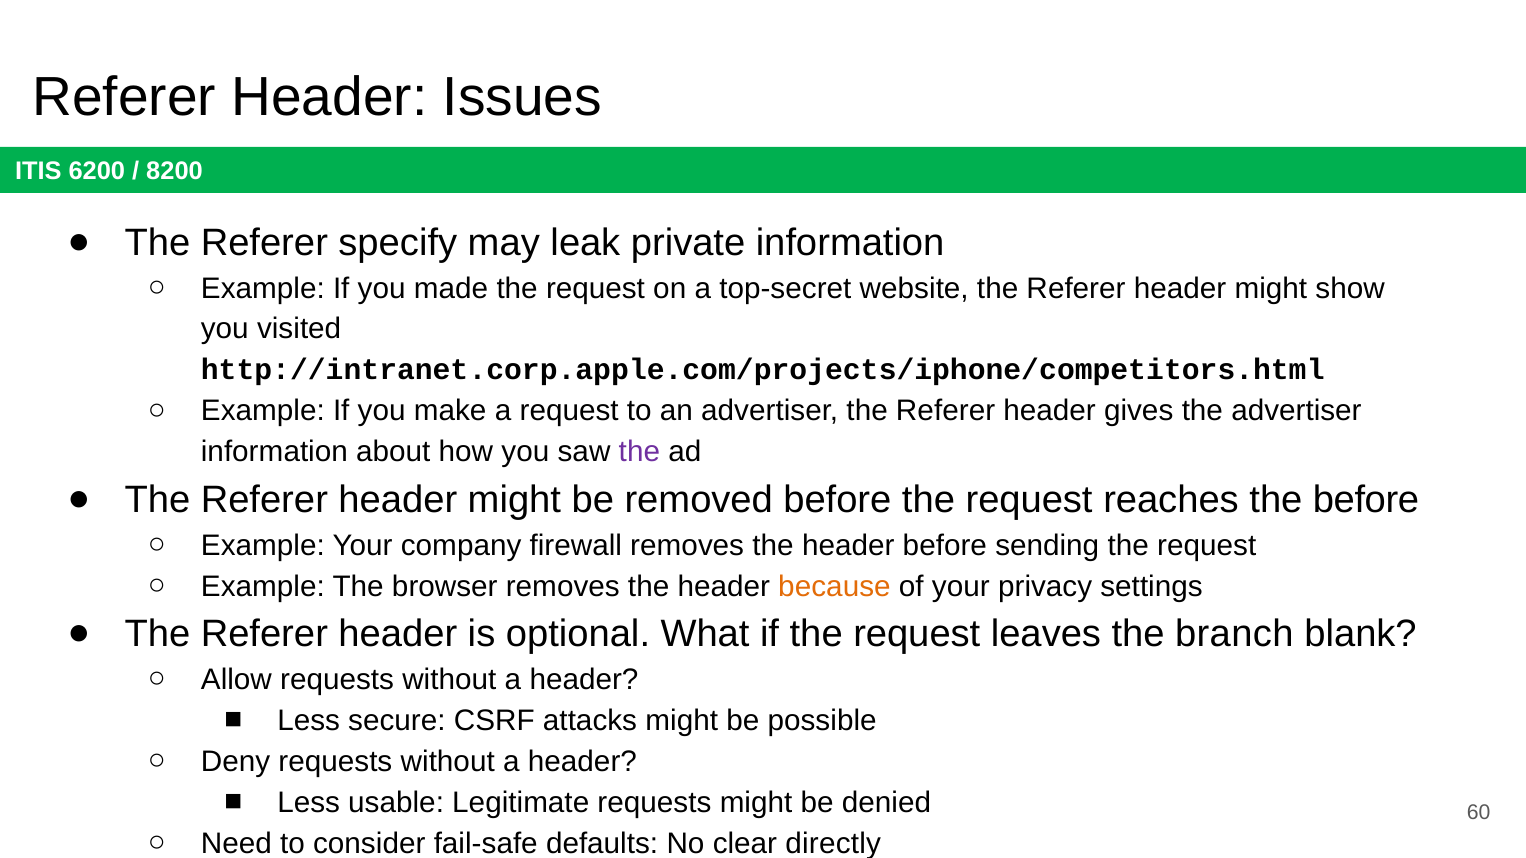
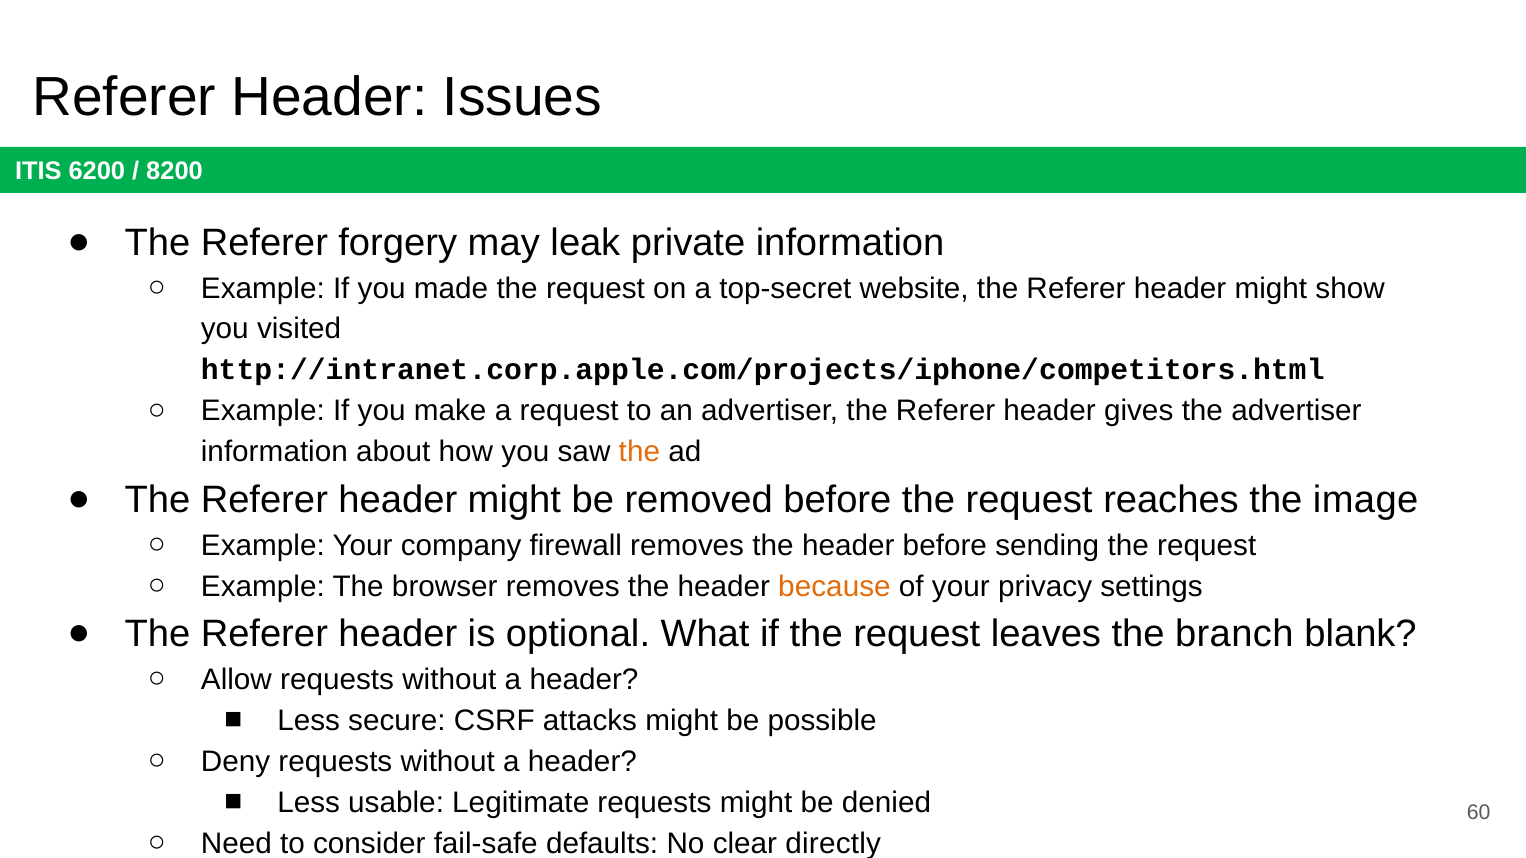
specify: specify -> forgery
the at (639, 452) colour: purple -> orange
the before: before -> image
